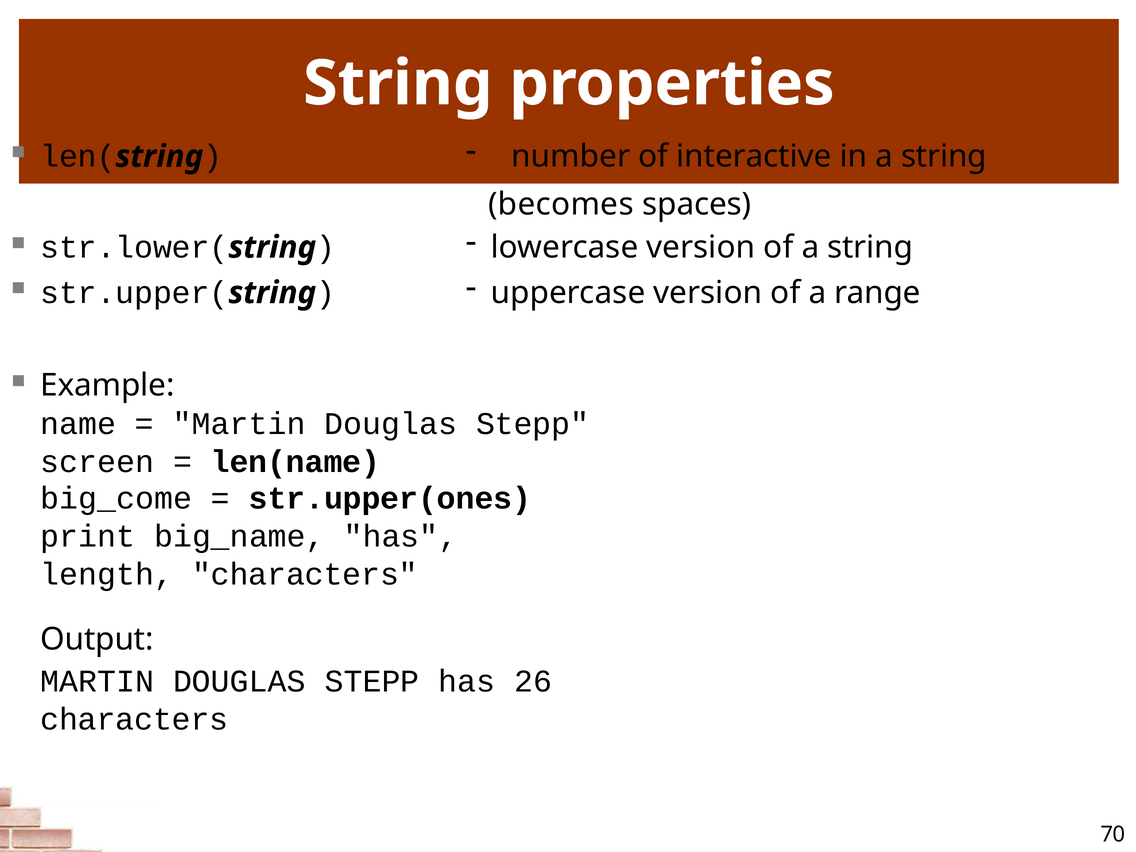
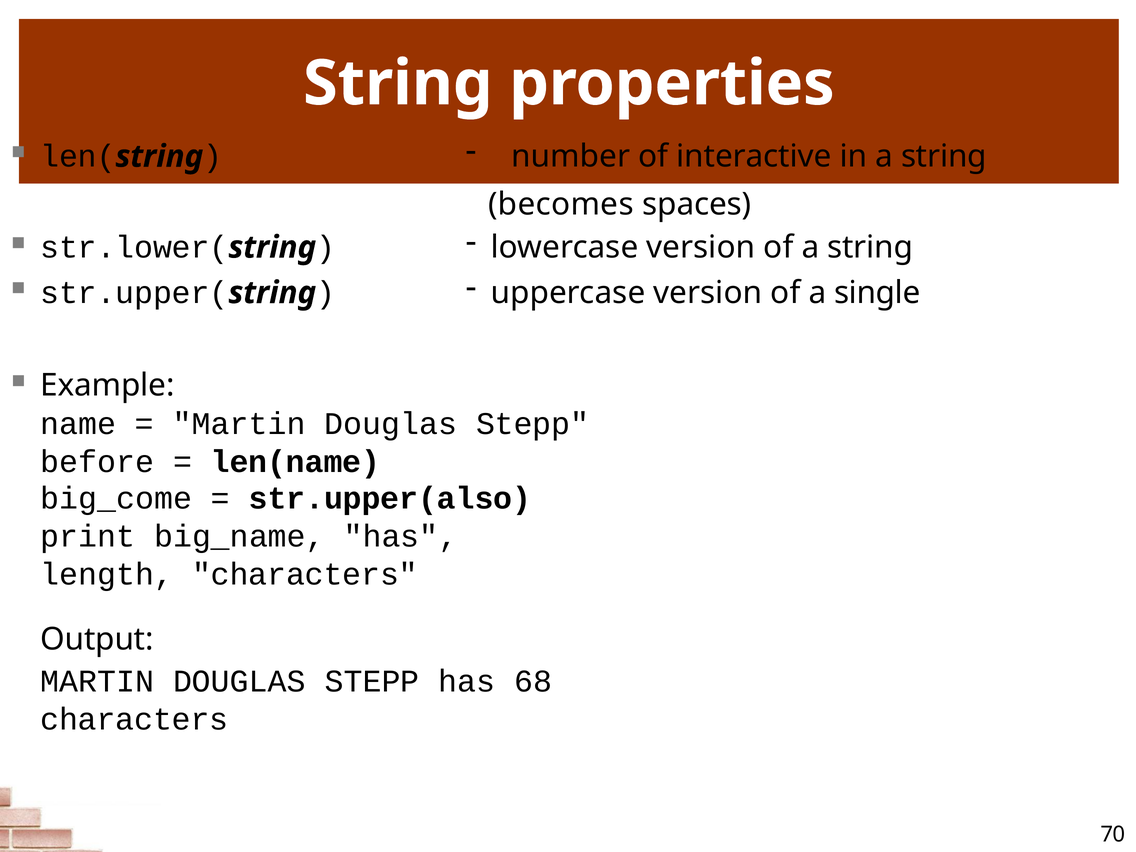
range: range -> single
screen: screen -> before
str.upper(ones: str.upper(ones -> str.upper(also
26: 26 -> 68
